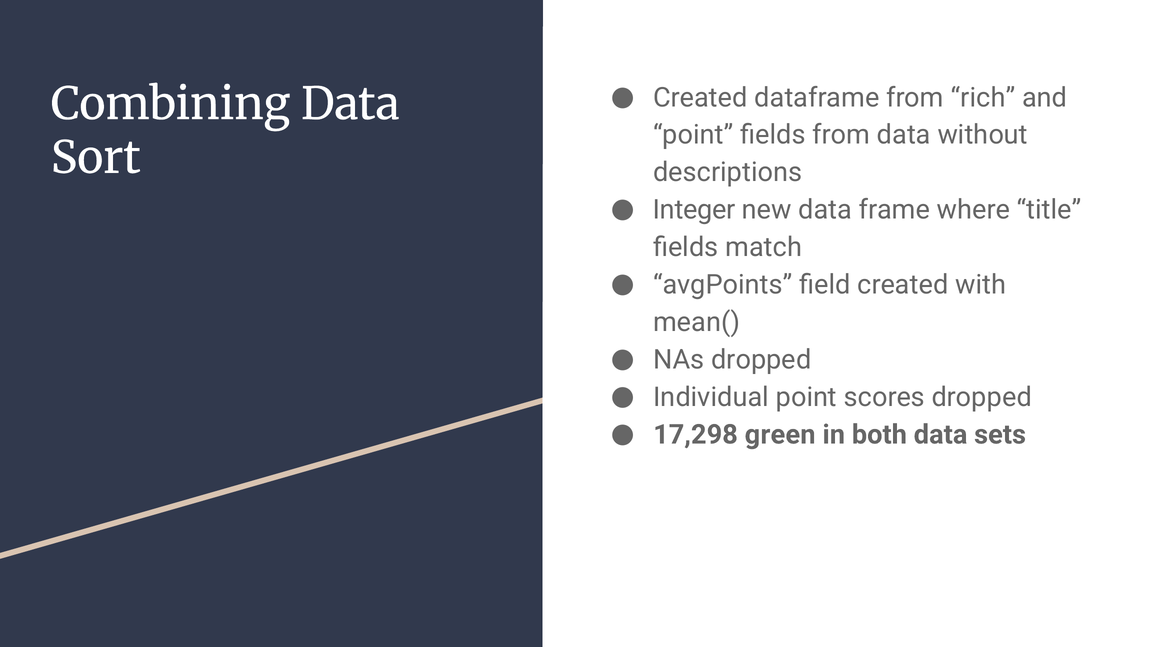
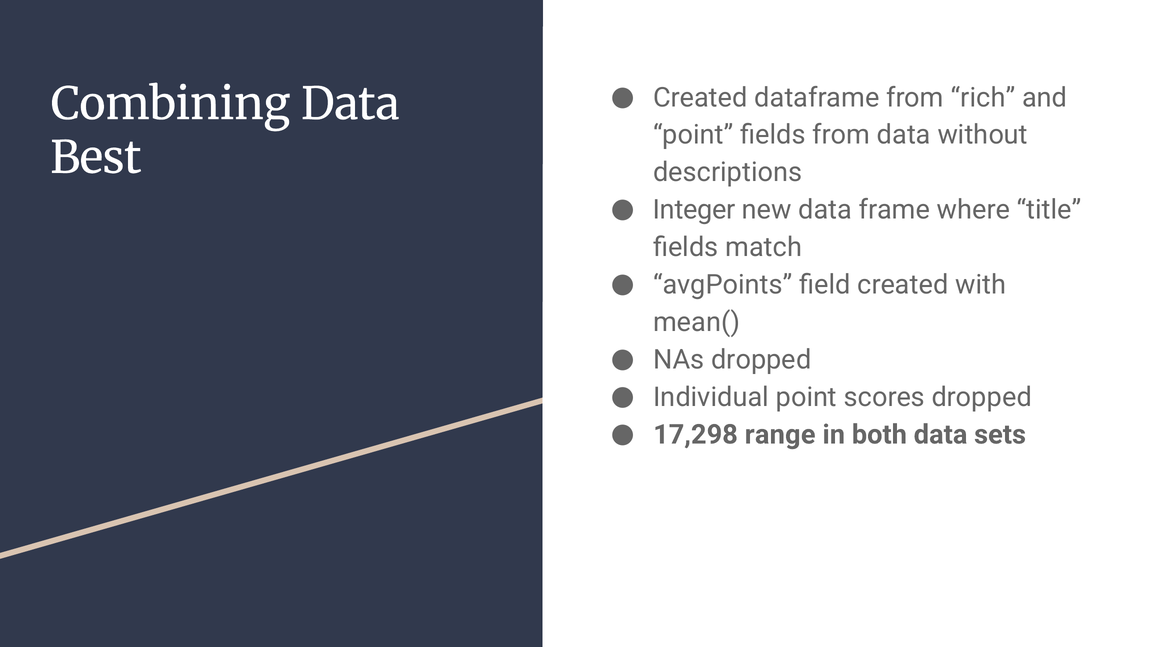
Sort: Sort -> Best
green: green -> range
